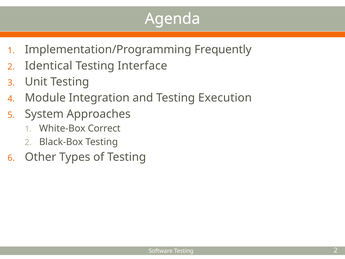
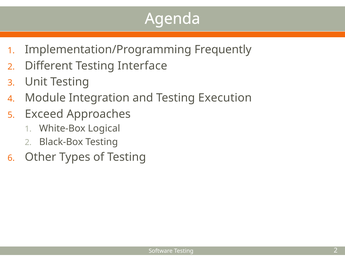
Identical: Identical -> Different
System: System -> Exceed
Correct: Correct -> Logical
